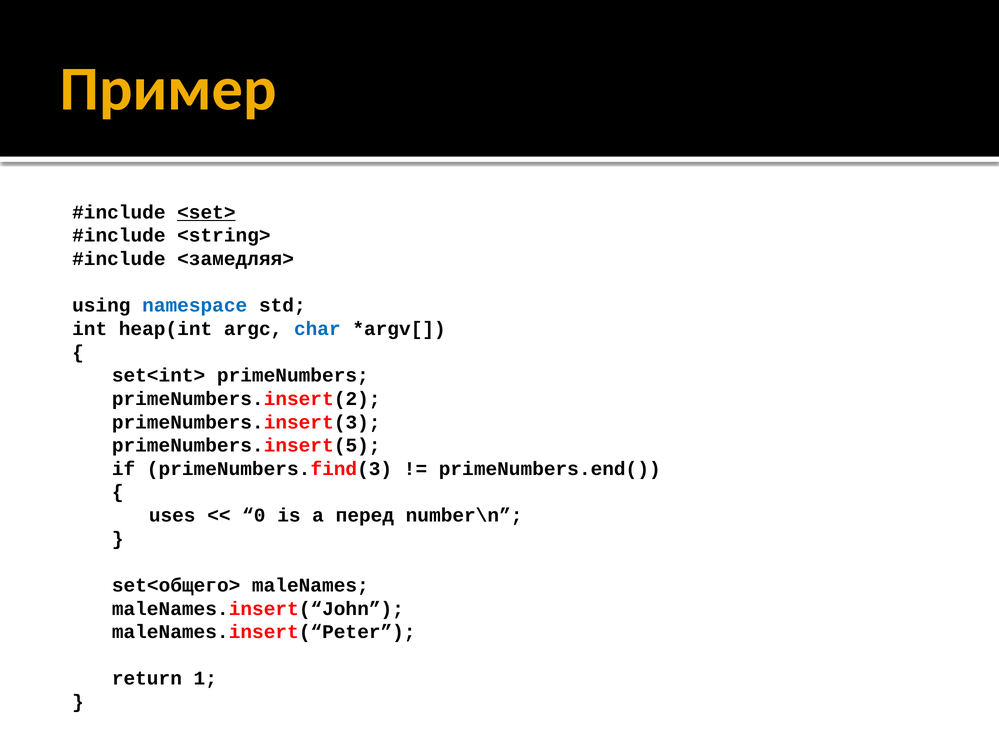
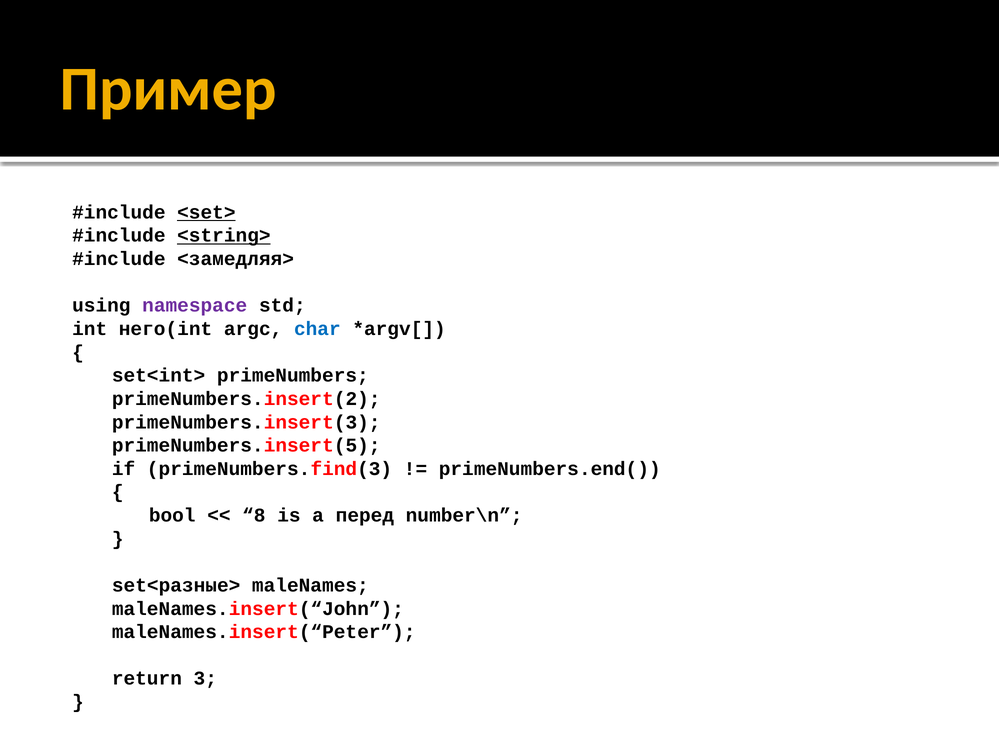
<string> underline: none -> present
namespace colour: blue -> purple
heap(int: heap(int -> него(int
uses: uses -> bool
0: 0 -> 8
set<общего>: set<общего> -> set<разные>
1: 1 -> 3
